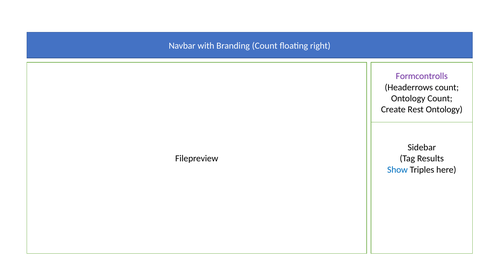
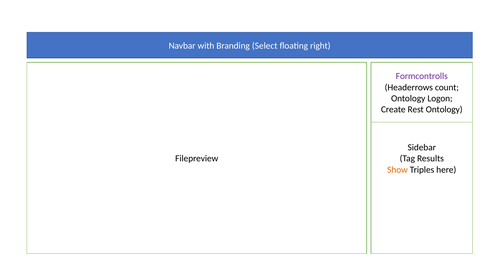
Branding Count: Count -> Select
Ontology Count: Count -> Logon
Show colour: blue -> orange
